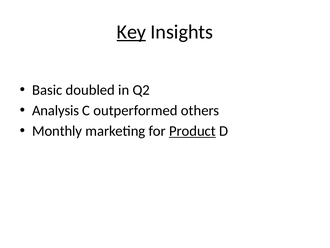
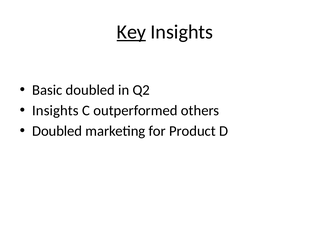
Analysis at (56, 110): Analysis -> Insights
Monthly at (57, 131): Monthly -> Doubled
Product underline: present -> none
